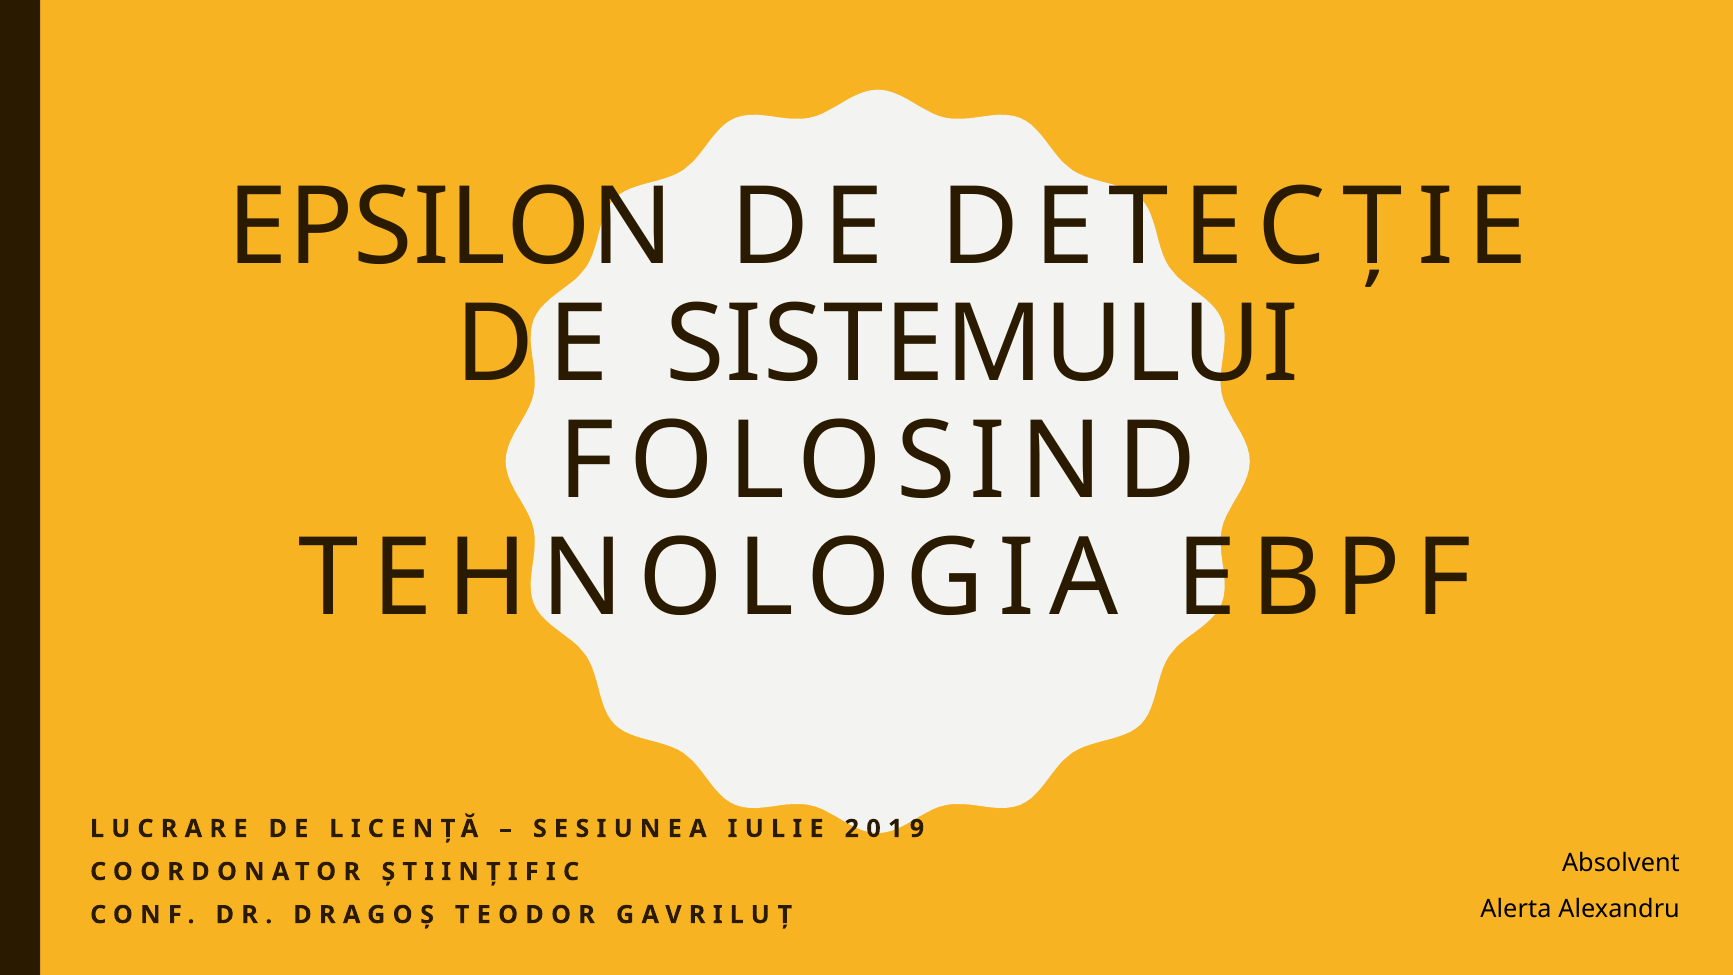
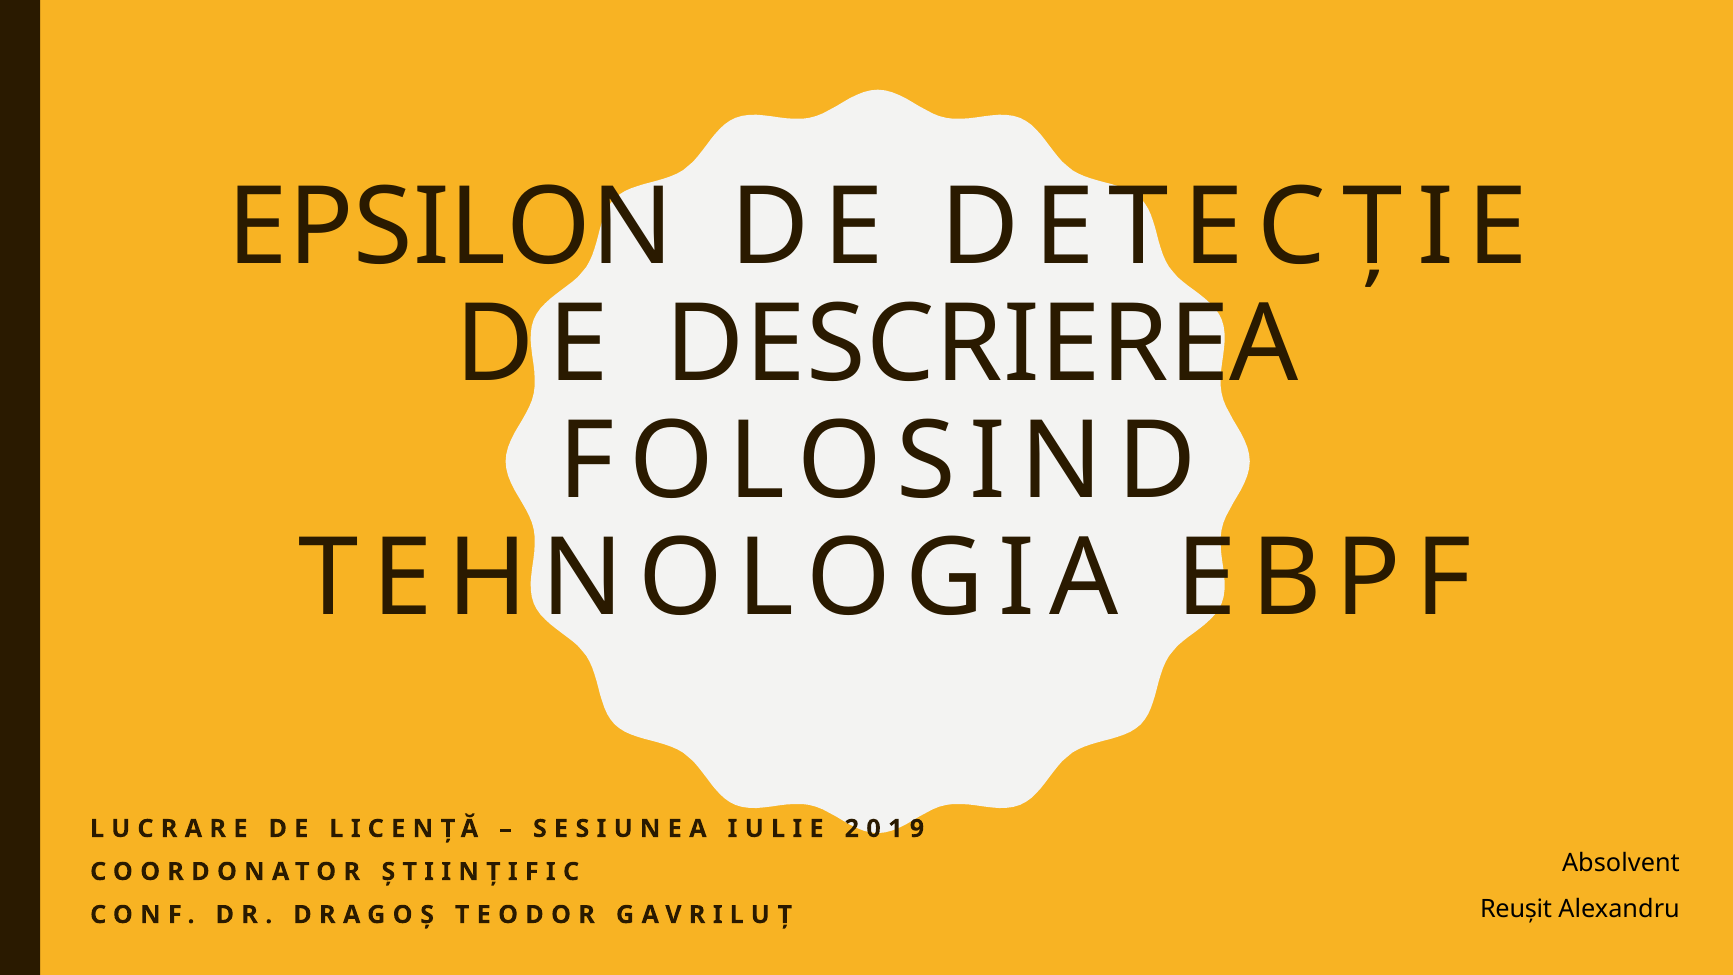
SISTEMULUI: SISTEMULUI -> DESCRIEREA
Alerta: Alerta -> Reușit
